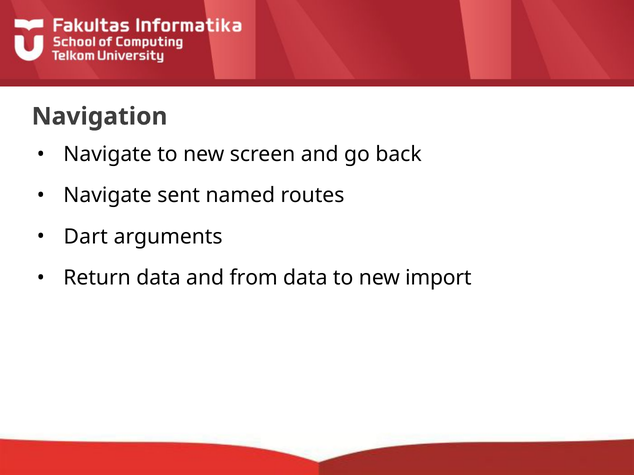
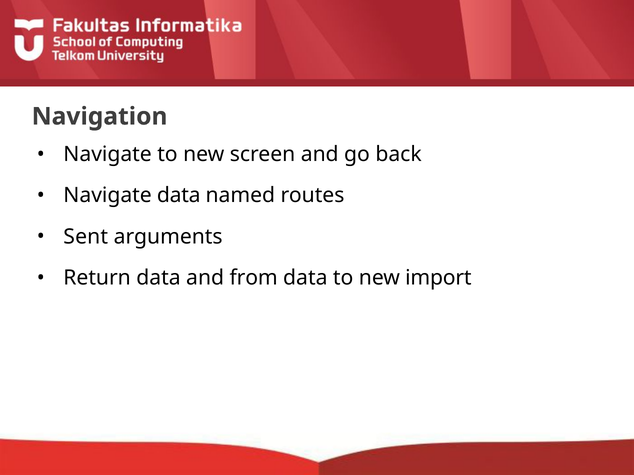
Navigate sent: sent -> data
Dart: Dart -> Sent
